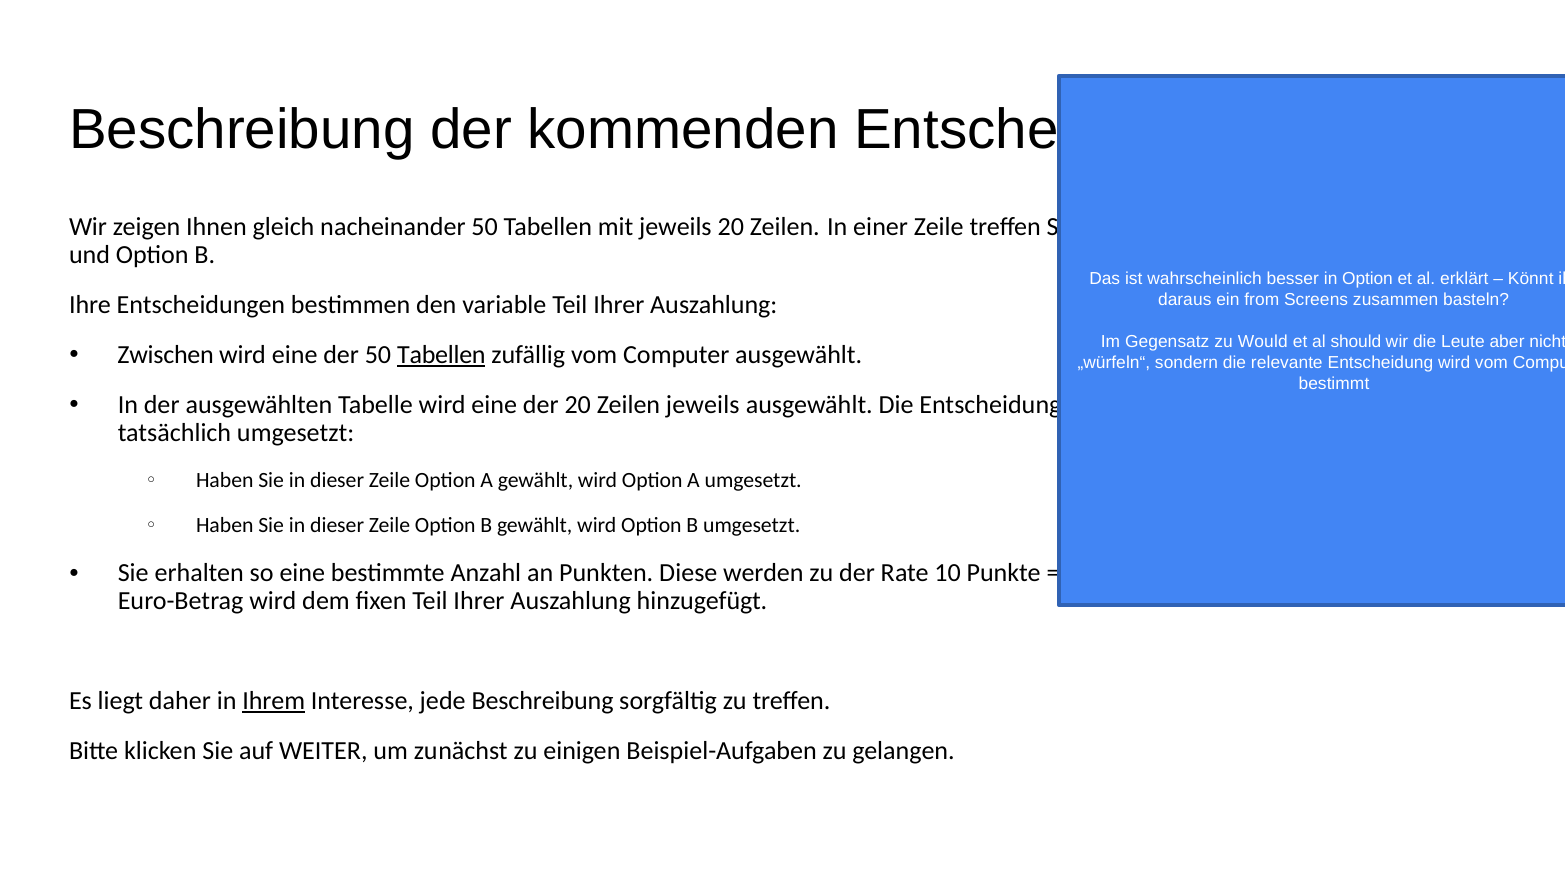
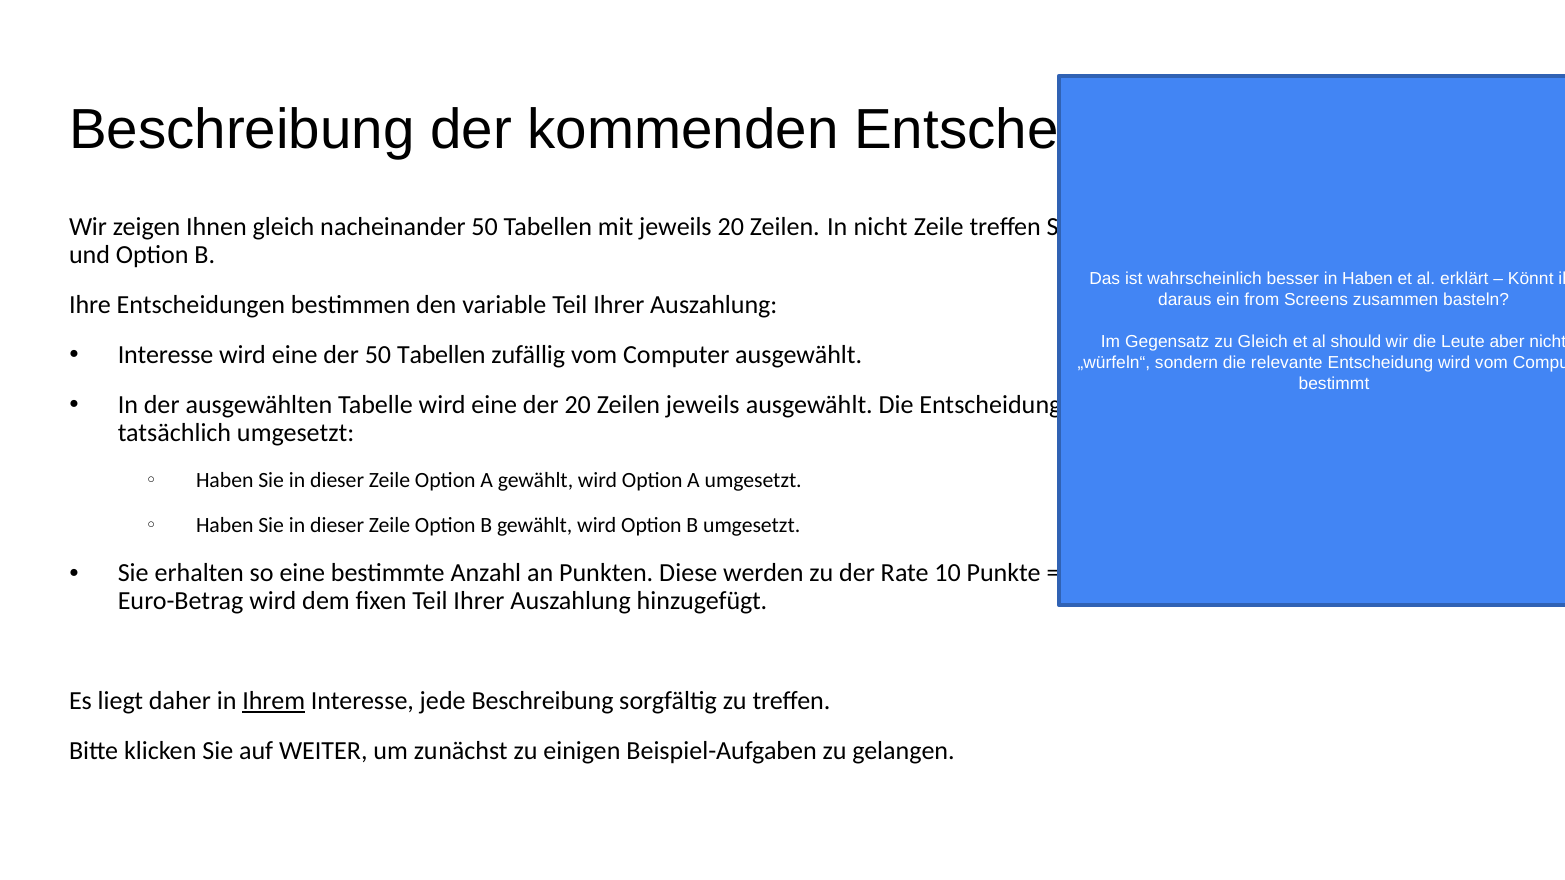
In einer: einer -> nicht
in Option: Option -> Haben
zu Would: Would -> Gleich
Zwischen at (166, 355): Zwischen -> Interesse
Tabellen at (441, 355) underline: present -> none
